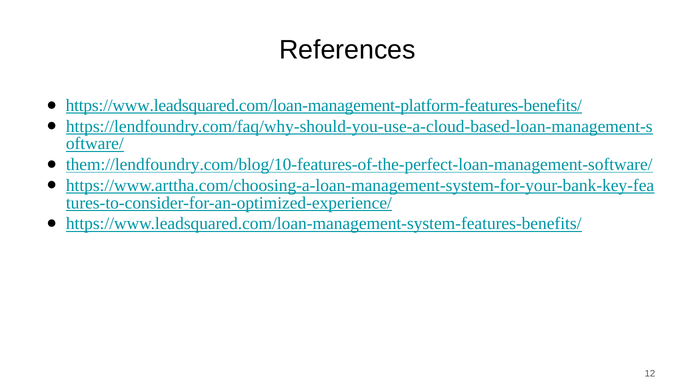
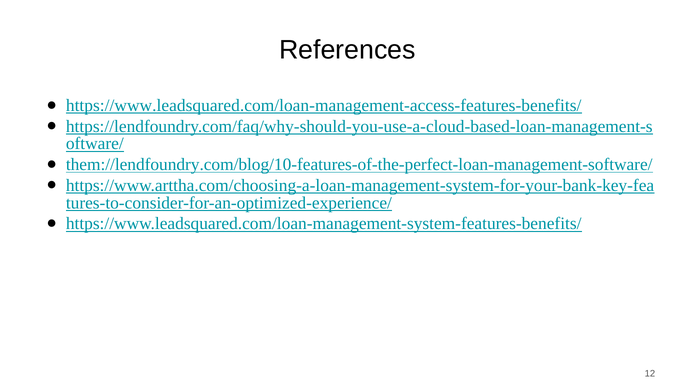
https://www.leadsquared.com/loan-management-platform-features-benefits/: https://www.leadsquared.com/loan-management-platform-features-benefits/ -> https://www.leadsquared.com/loan-management-access-features-benefits/
